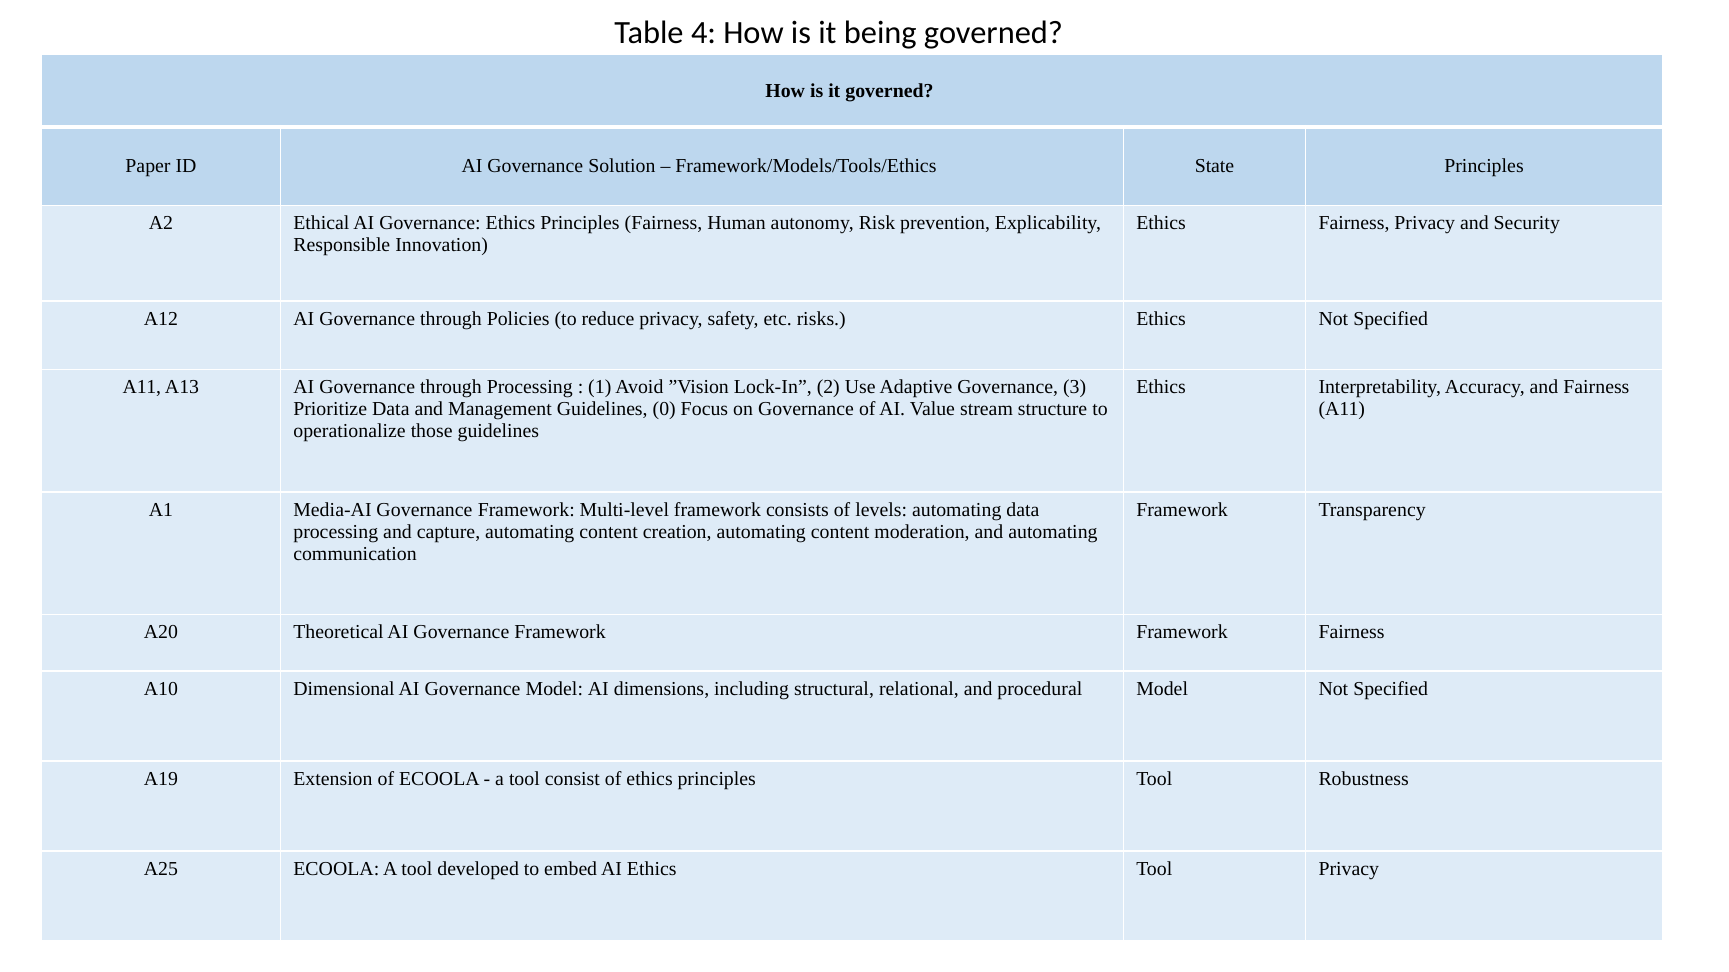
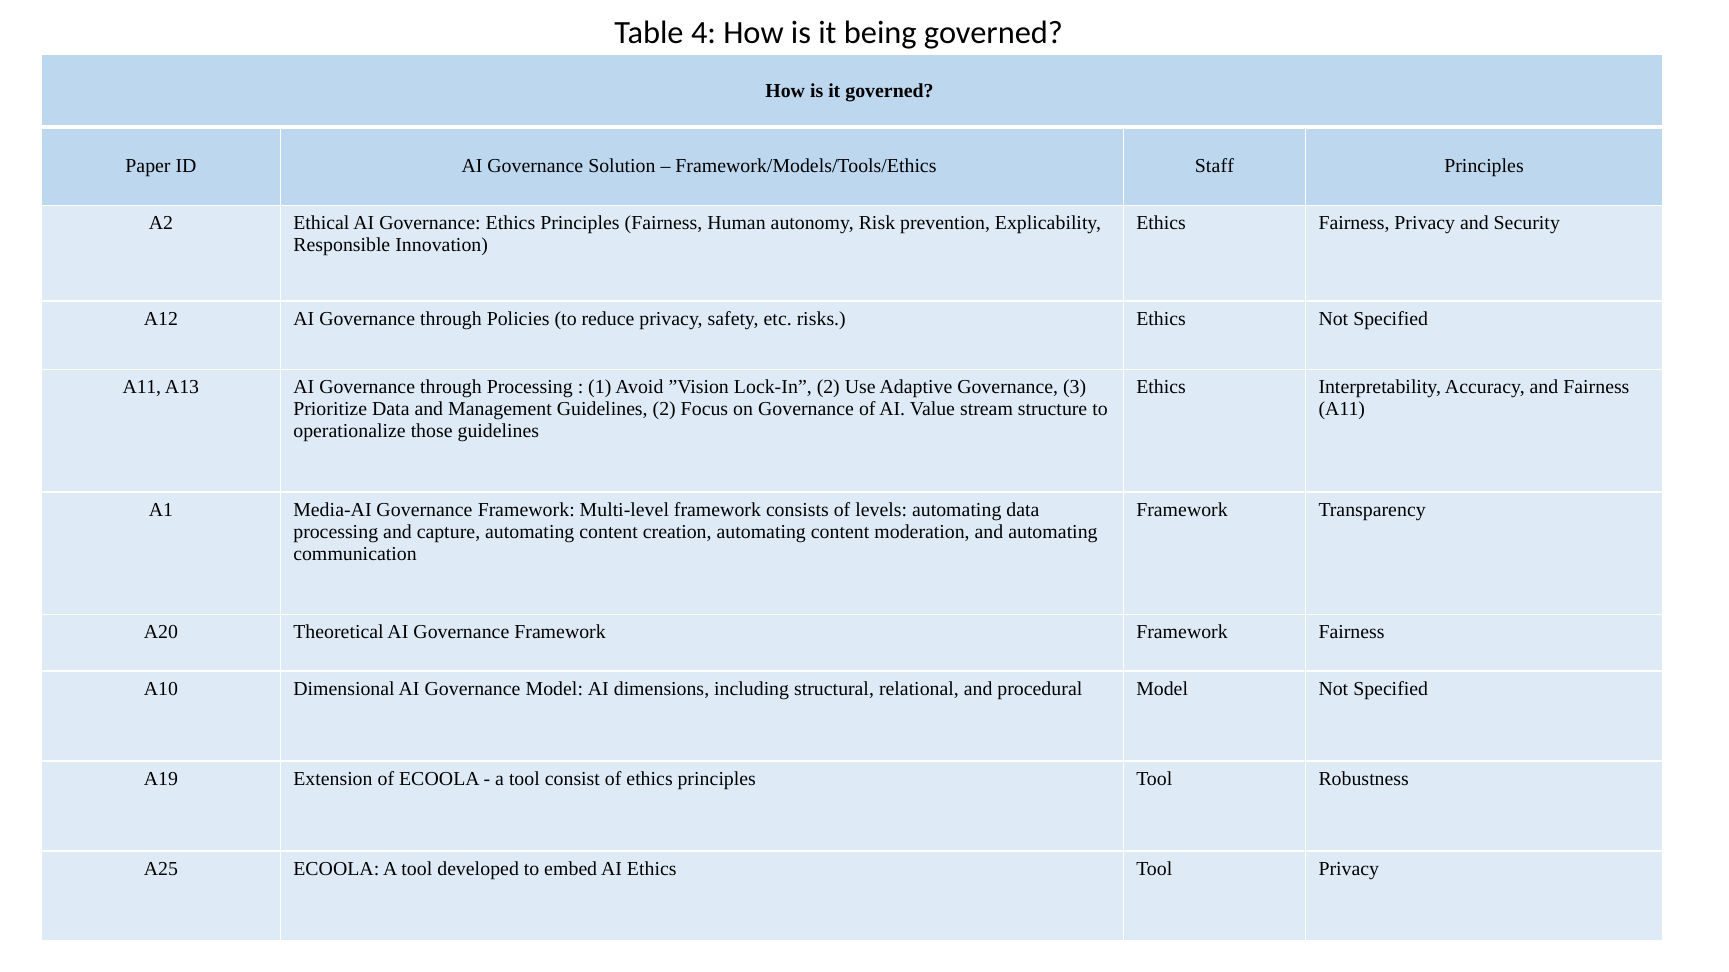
State: State -> Staff
Guidelines 0: 0 -> 2
